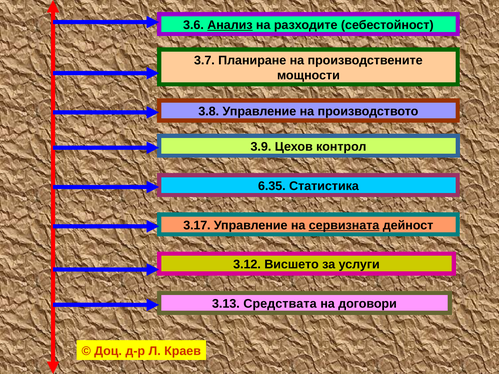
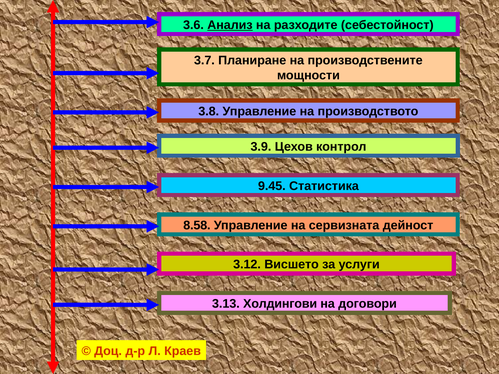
6.35: 6.35 -> 9.45
3.17: 3.17 -> 8.58
сервизната underline: present -> none
Средствата: Средствата -> Холдингови
